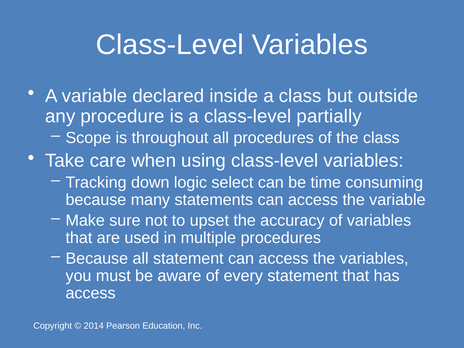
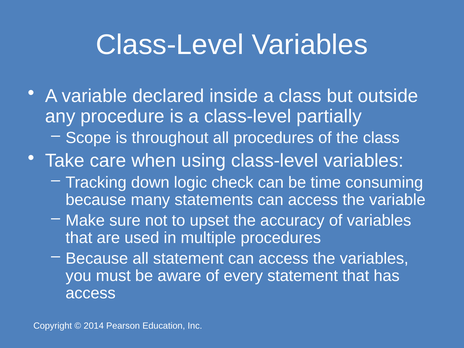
select: select -> check
